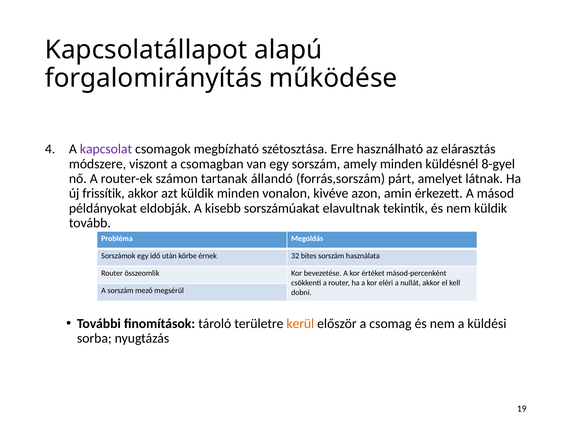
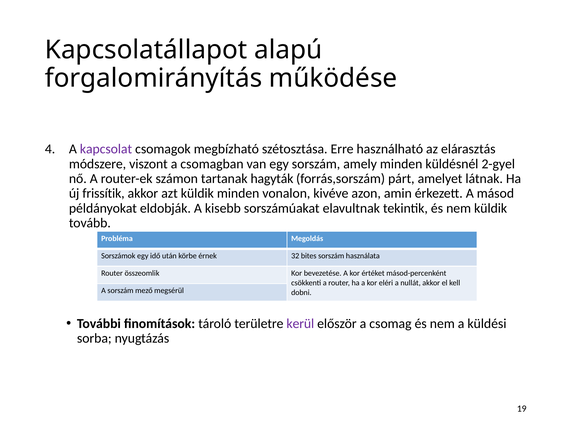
8-gyel: 8-gyel -> 2-gyel
állandó: állandó -> hagyták
kerül colour: orange -> purple
